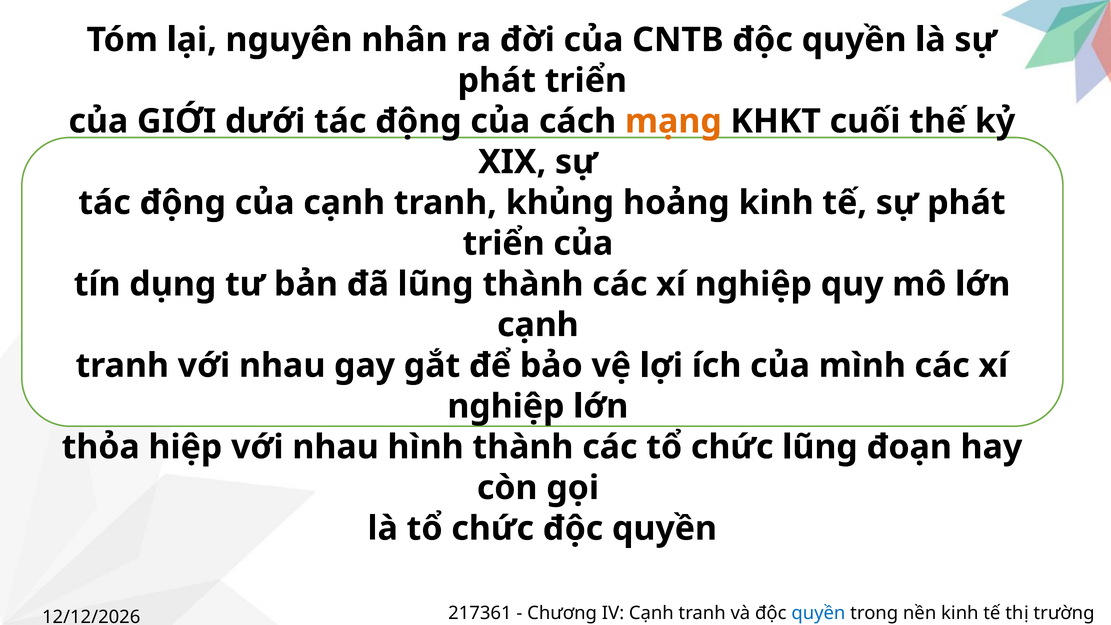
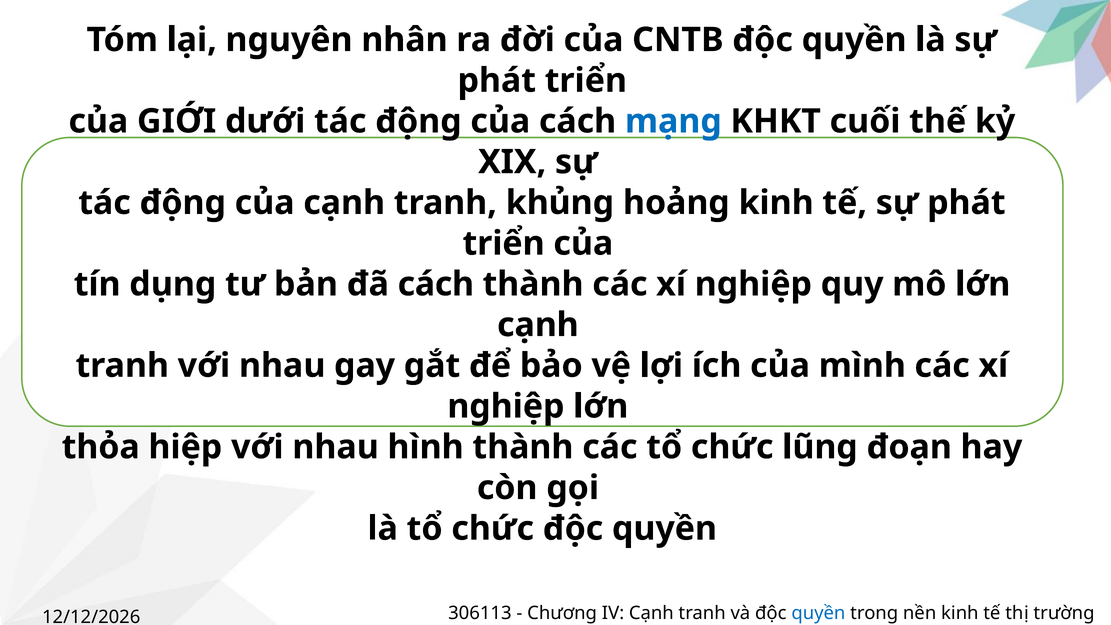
mạng colour: orange -> blue
đã lũng: lũng -> cách
217361: 217361 -> 306113
